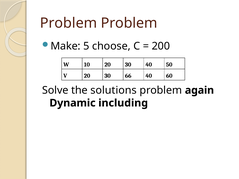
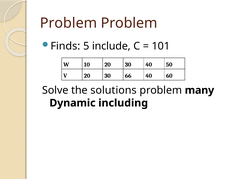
Make: Make -> Finds
choose: choose -> include
200: 200 -> 101
again: again -> many
